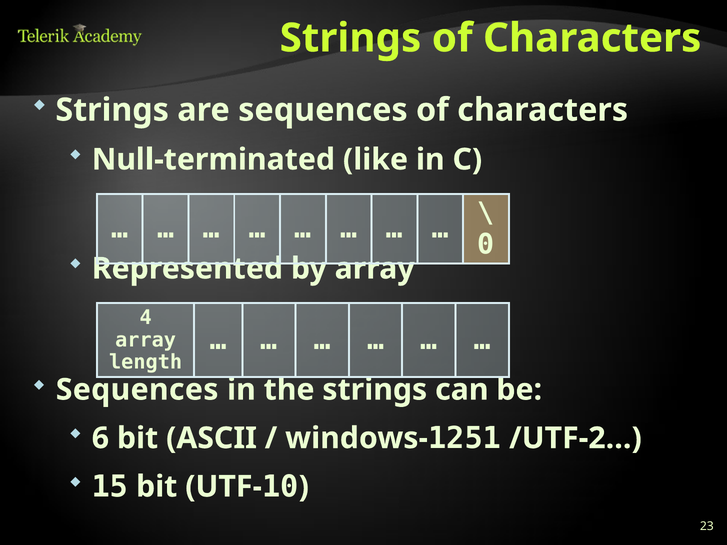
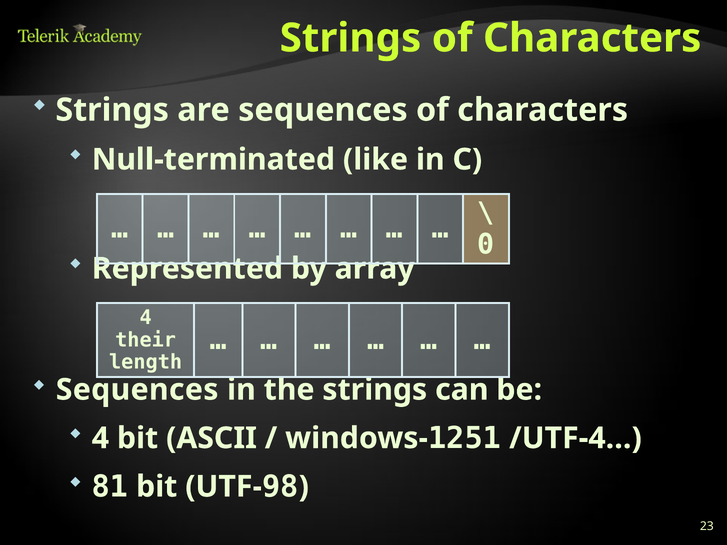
array at (146, 340): array -> their
6 at (100, 438): 6 -> 4
/UTF-2…: /UTF-2… -> /UTF-4…
15: 15 -> 81
10: 10 -> 98
